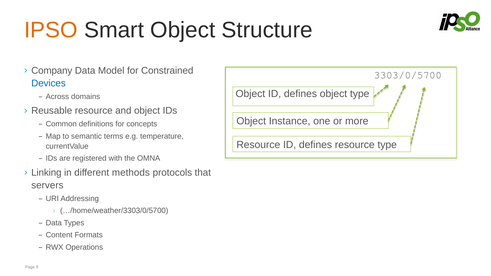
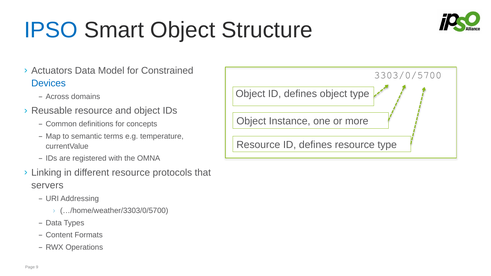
IPSO colour: orange -> blue
Company: Company -> Actuators
different methods: methods -> resource
